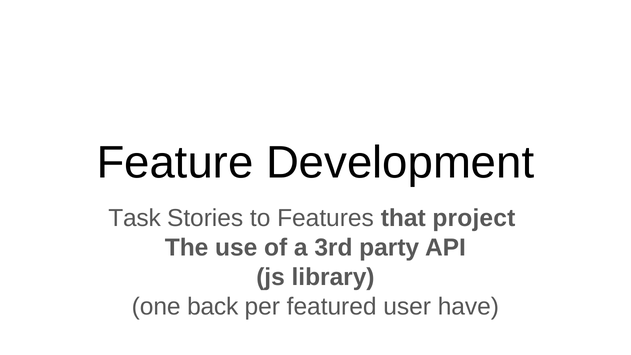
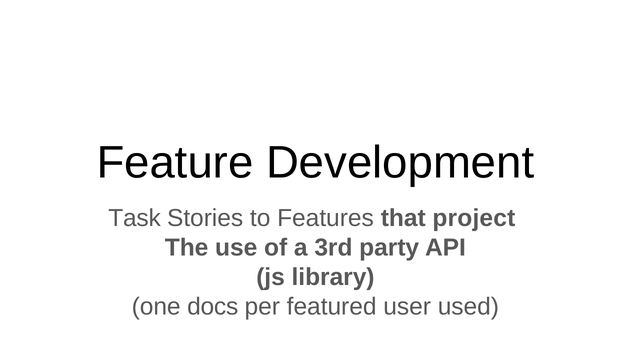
back: back -> docs
have: have -> used
